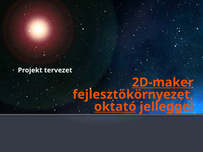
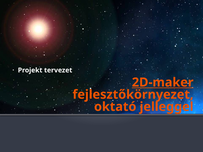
oktató underline: present -> none
